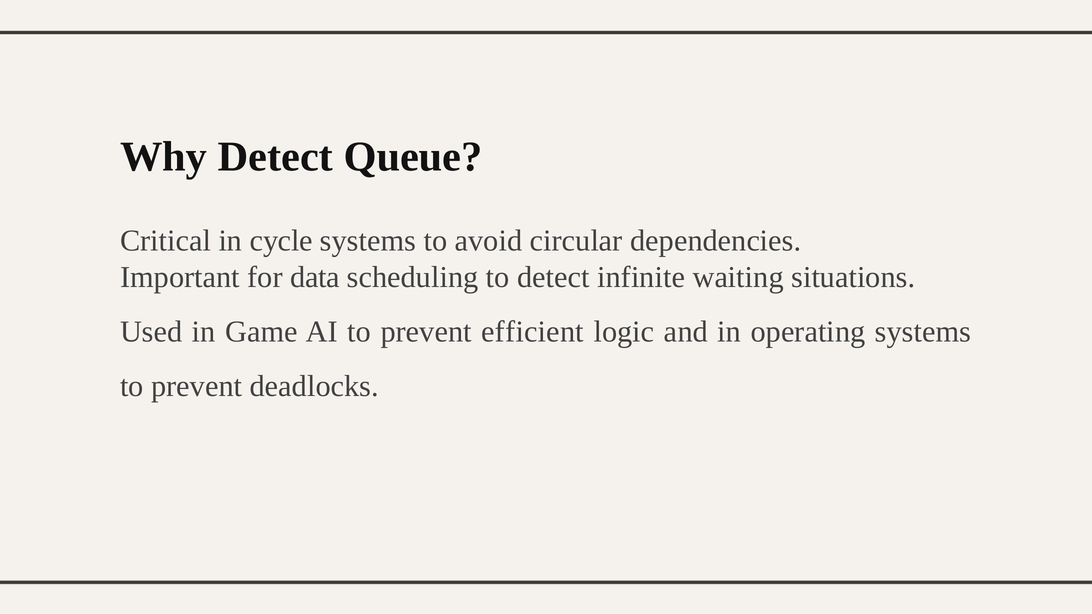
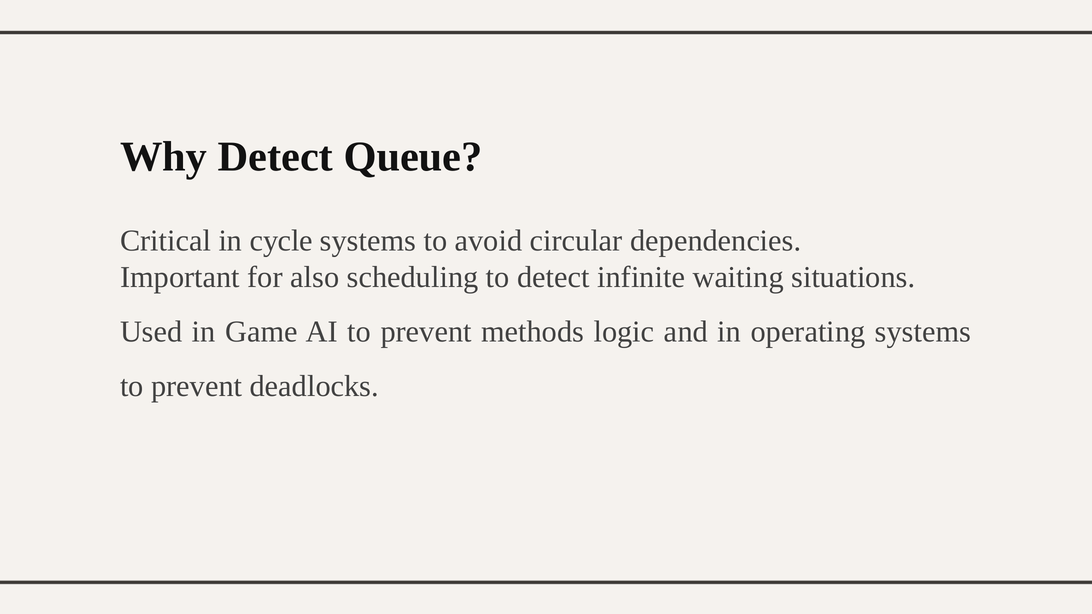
data: data -> also
efficient: efficient -> methods
